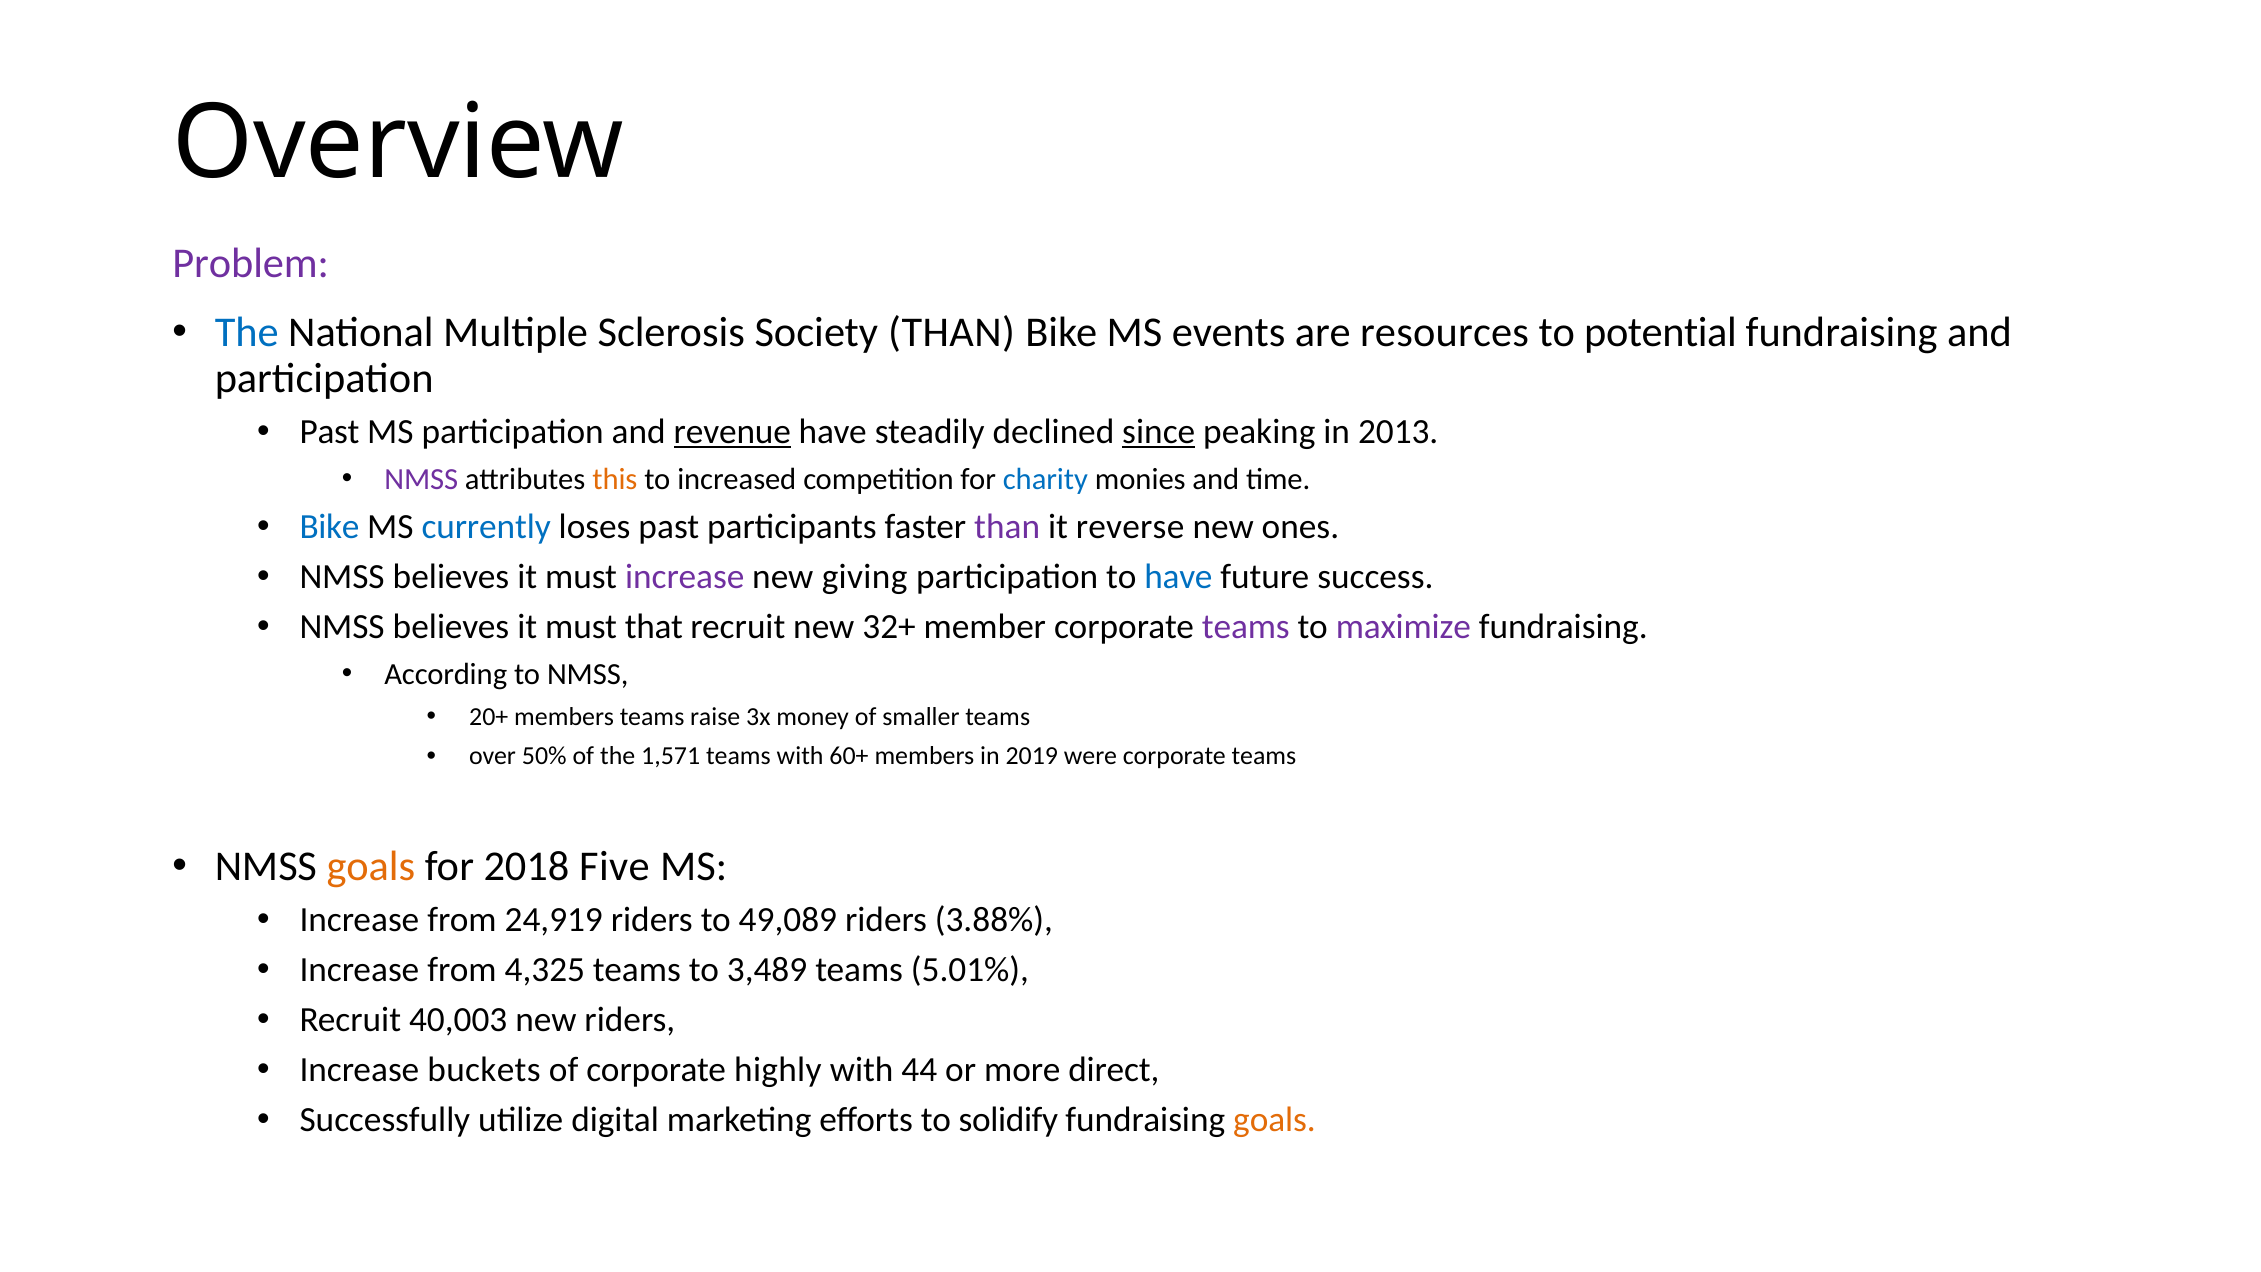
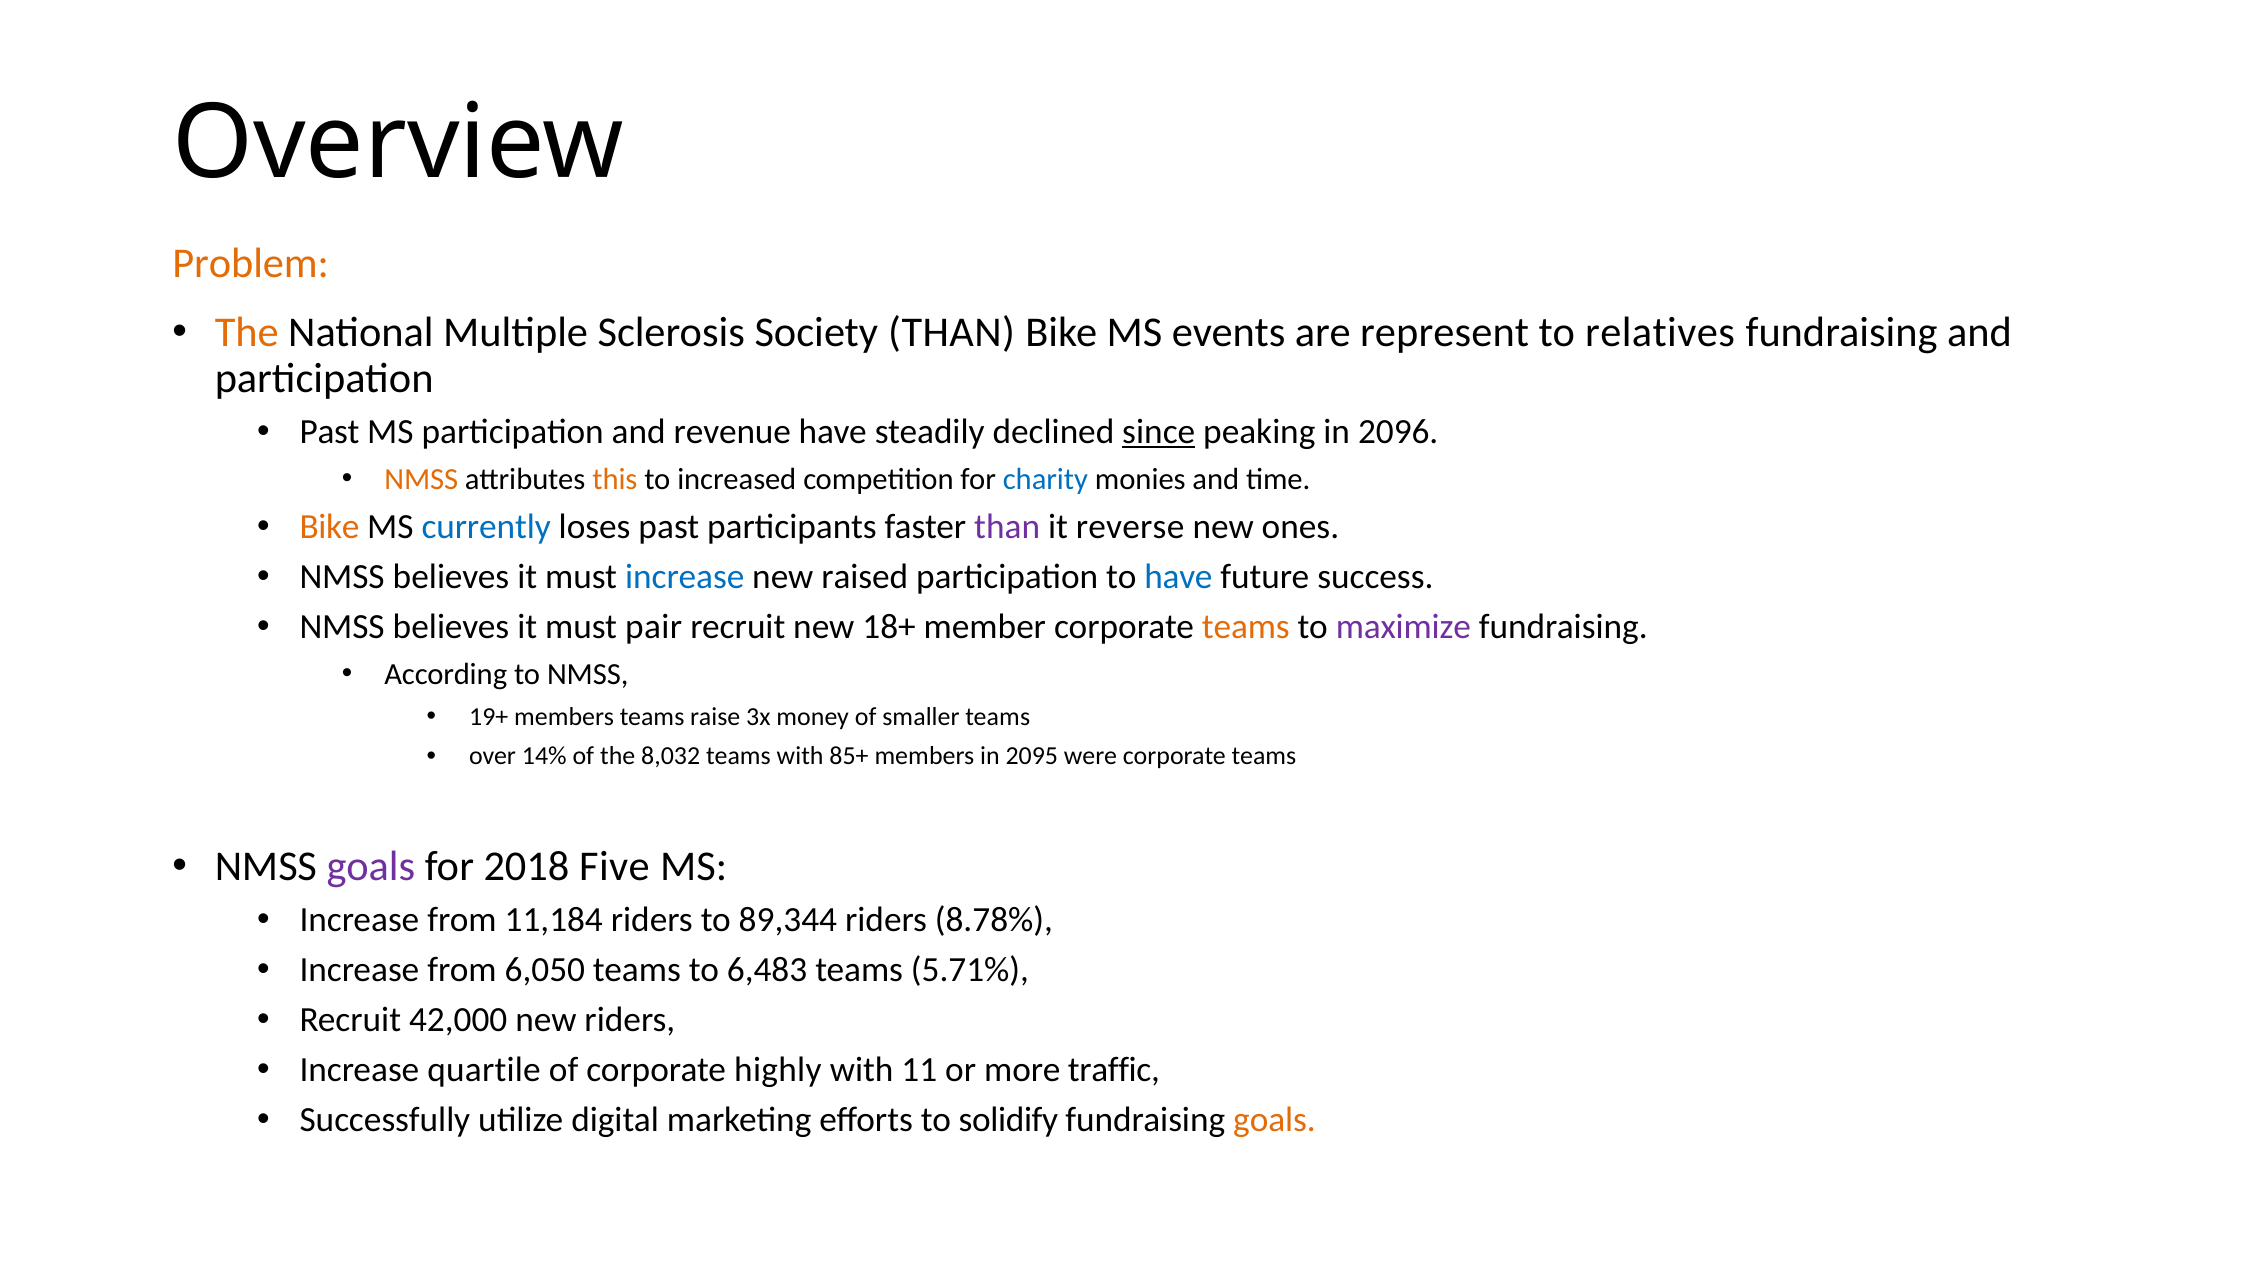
Problem colour: purple -> orange
The at (247, 332) colour: blue -> orange
resources: resources -> represent
potential: potential -> relatives
revenue underline: present -> none
2013: 2013 -> 2096
NMSS at (421, 479) colour: purple -> orange
Bike at (330, 527) colour: blue -> orange
increase at (685, 577) colour: purple -> blue
giving: giving -> raised
that: that -> pair
32+: 32+ -> 18+
teams at (1246, 627) colour: purple -> orange
20+: 20+ -> 19+
50%: 50% -> 14%
1,571: 1,571 -> 8,032
60+: 60+ -> 85+
2019: 2019 -> 2095
goals at (371, 866) colour: orange -> purple
24,919: 24,919 -> 11,184
49,089: 49,089 -> 89,344
3.88%: 3.88% -> 8.78%
4,325: 4,325 -> 6,050
3,489: 3,489 -> 6,483
5.01%: 5.01% -> 5.71%
40,003: 40,003 -> 42,000
buckets: buckets -> quartile
44: 44 -> 11
direct: direct -> traffic
